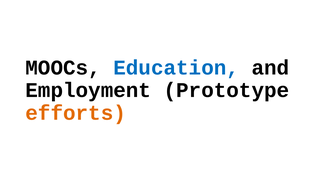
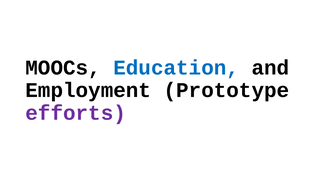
efforts colour: orange -> purple
